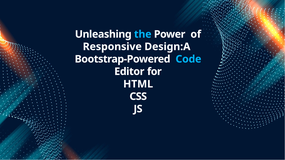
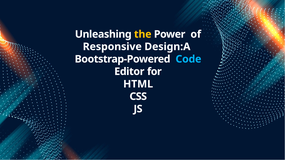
the colour: light blue -> yellow
